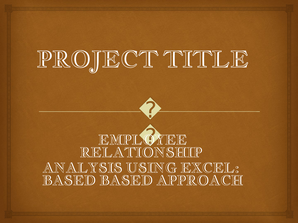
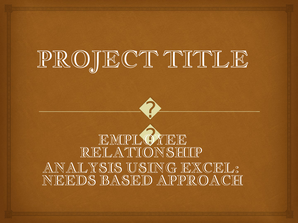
BASED at (69, 181): BASED -> NEEDS
